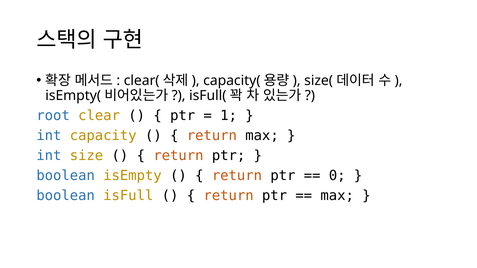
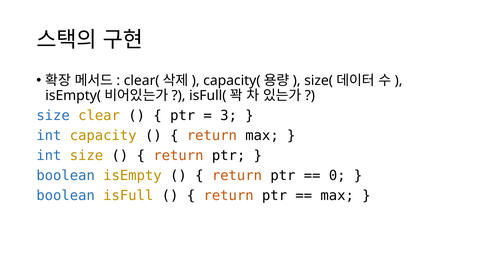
root at (53, 116): root -> size
1: 1 -> 3
